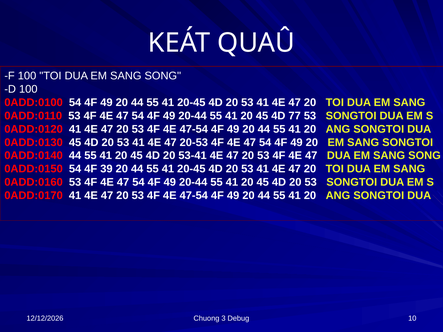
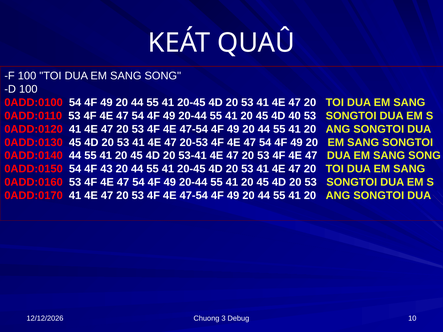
77: 77 -> 40
39: 39 -> 43
